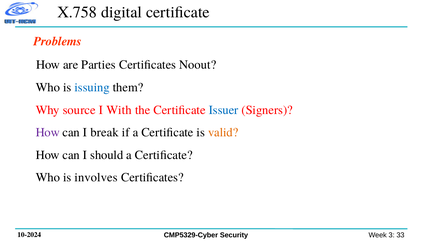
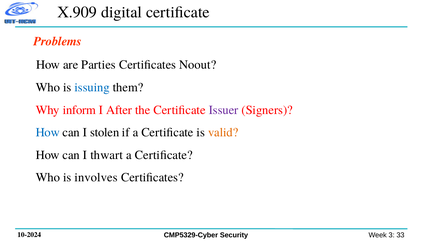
X.758: X.758 -> X.909
source: source -> inform
With: With -> After
Issuer colour: blue -> purple
How at (48, 132) colour: purple -> blue
break: break -> stolen
should: should -> thwart
